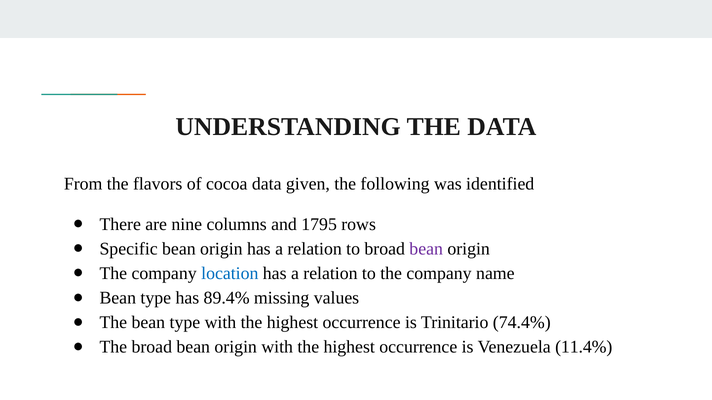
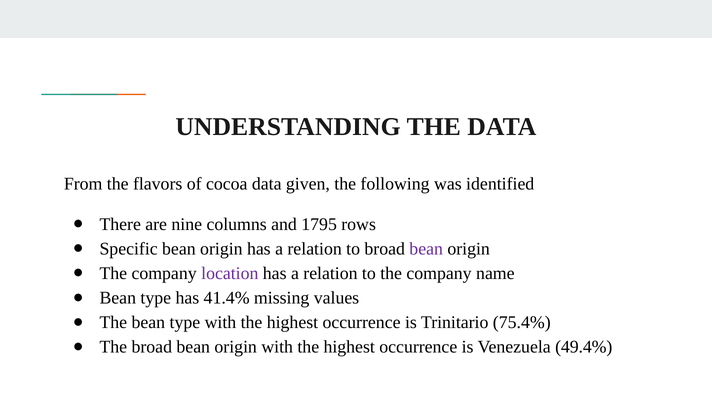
location colour: blue -> purple
89.4%: 89.4% -> 41.4%
74.4%: 74.4% -> 75.4%
11.4%: 11.4% -> 49.4%
